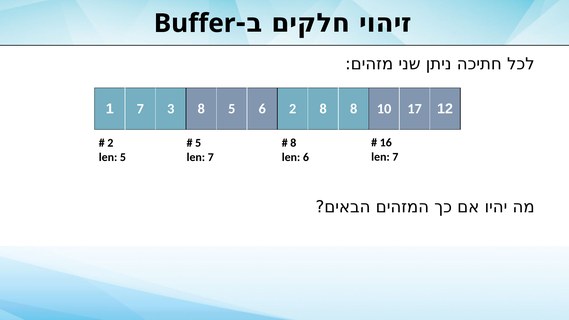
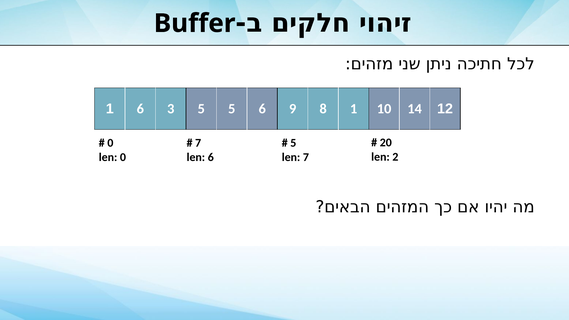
1 7: 7 -> 6
3 8: 8 -> 5
6 2: 2 -> 9
8 8: 8 -> 1
17: 17 -> 14
16: 16 -> 20
2 at (110, 143): 2 -> 0
8 at (293, 143): 8 -> 5
5 at (198, 143): 5 -> 7
7 at (395, 157): 7 -> 2
len 5: 5 -> 0
len 6: 6 -> 7
7 at (211, 157): 7 -> 6
